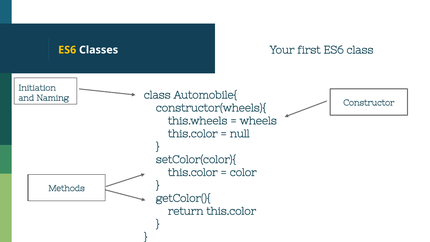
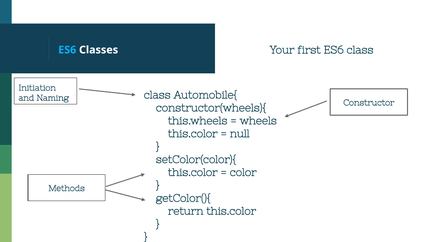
ES6 at (67, 50) colour: yellow -> light blue
